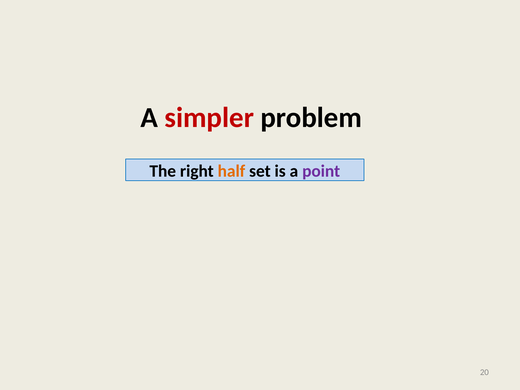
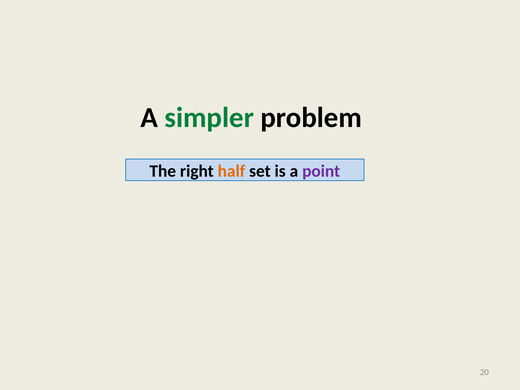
simpler colour: red -> green
